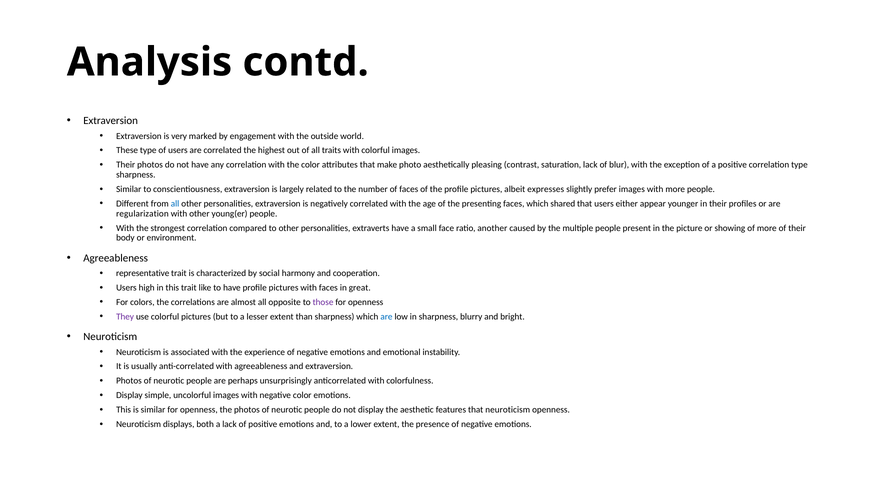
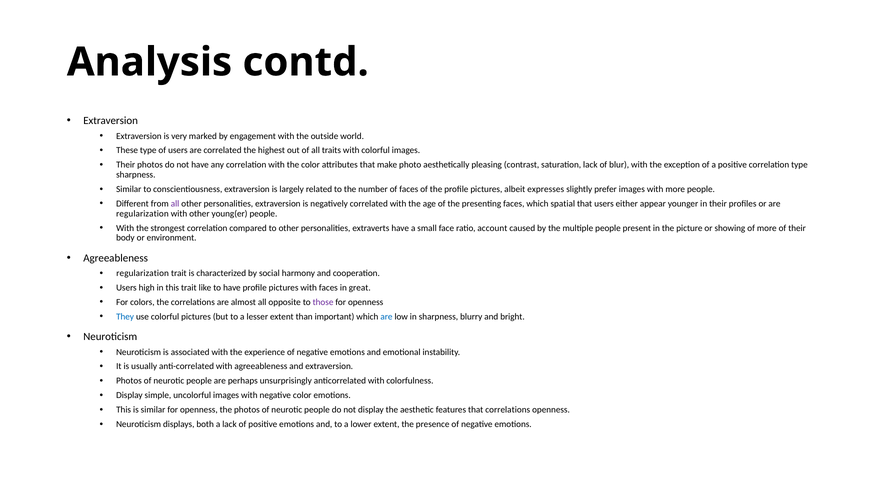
all at (175, 204) colour: blue -> purple
shared: shared -> spatial
another: another -> account
representative at (143, 273): representative -> regularization
They colour: purple -> blue
than sharpness: sharpness -> important
that neuroticism: neuroticism -> correlations
